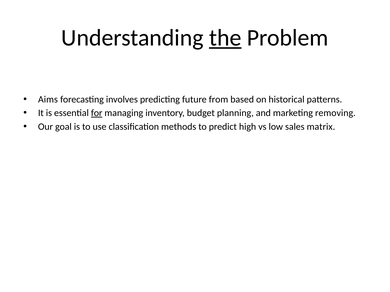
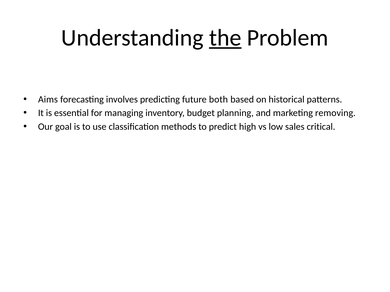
from: from -> both
for underline: present -> none
matrix: matrix -> critical
